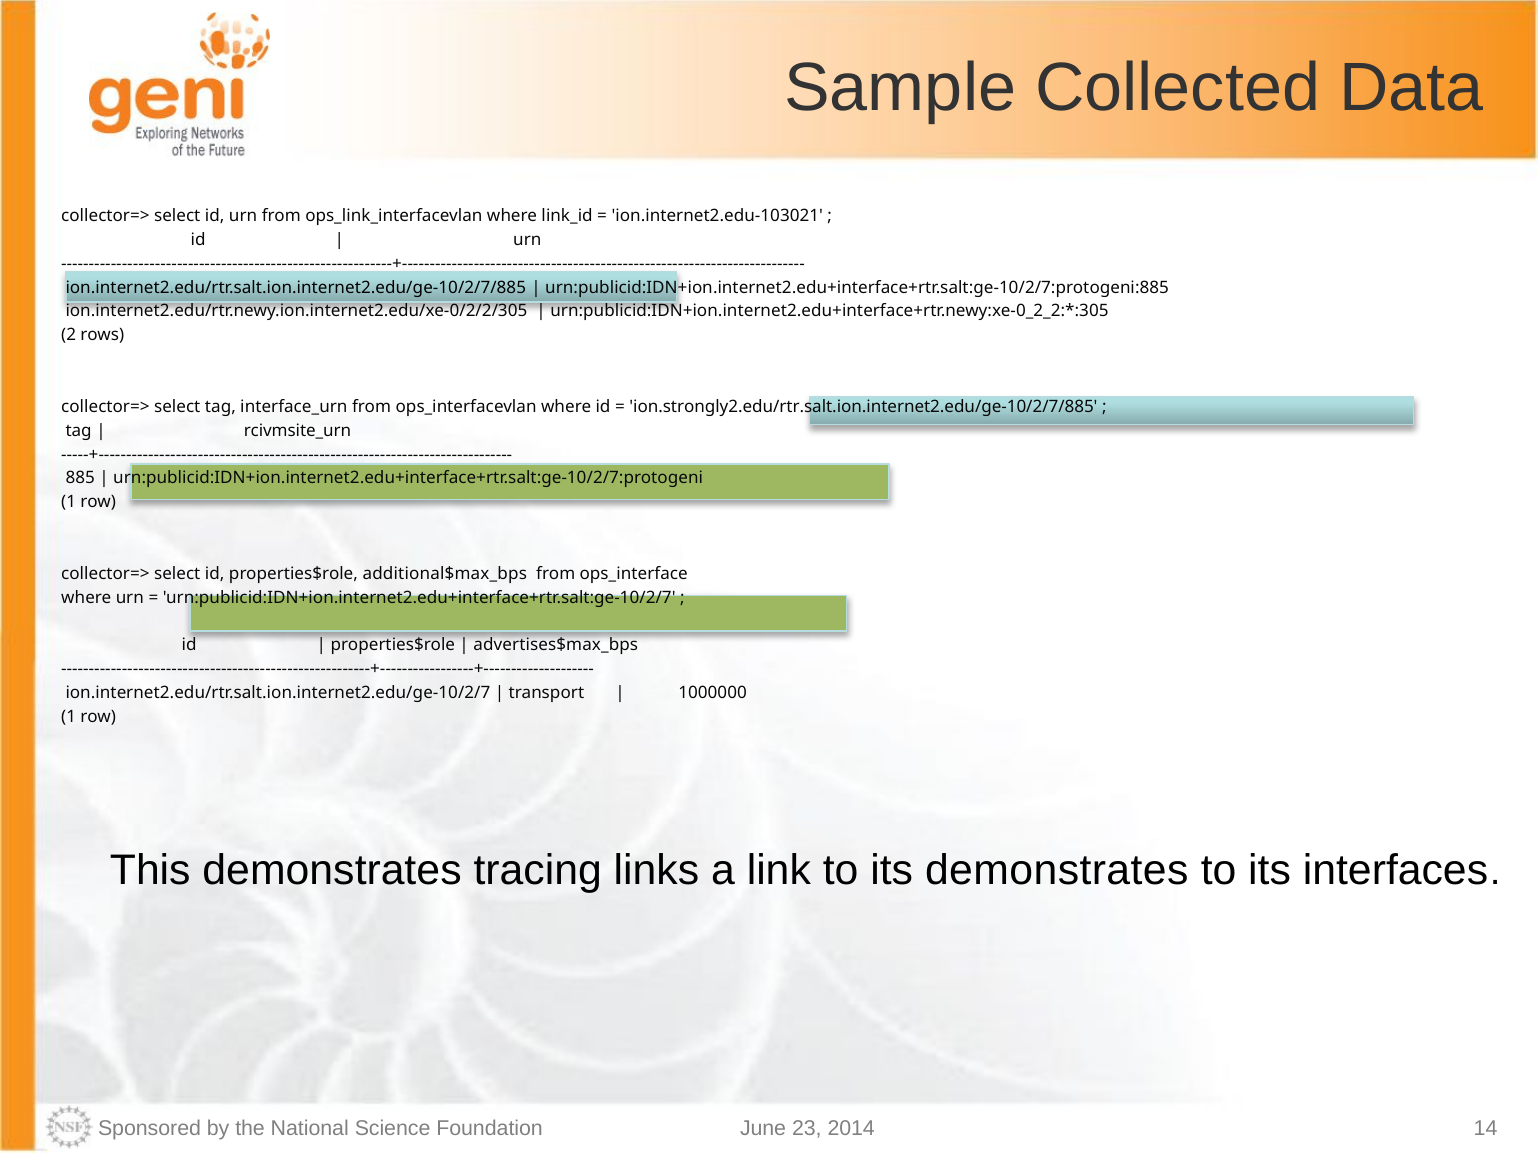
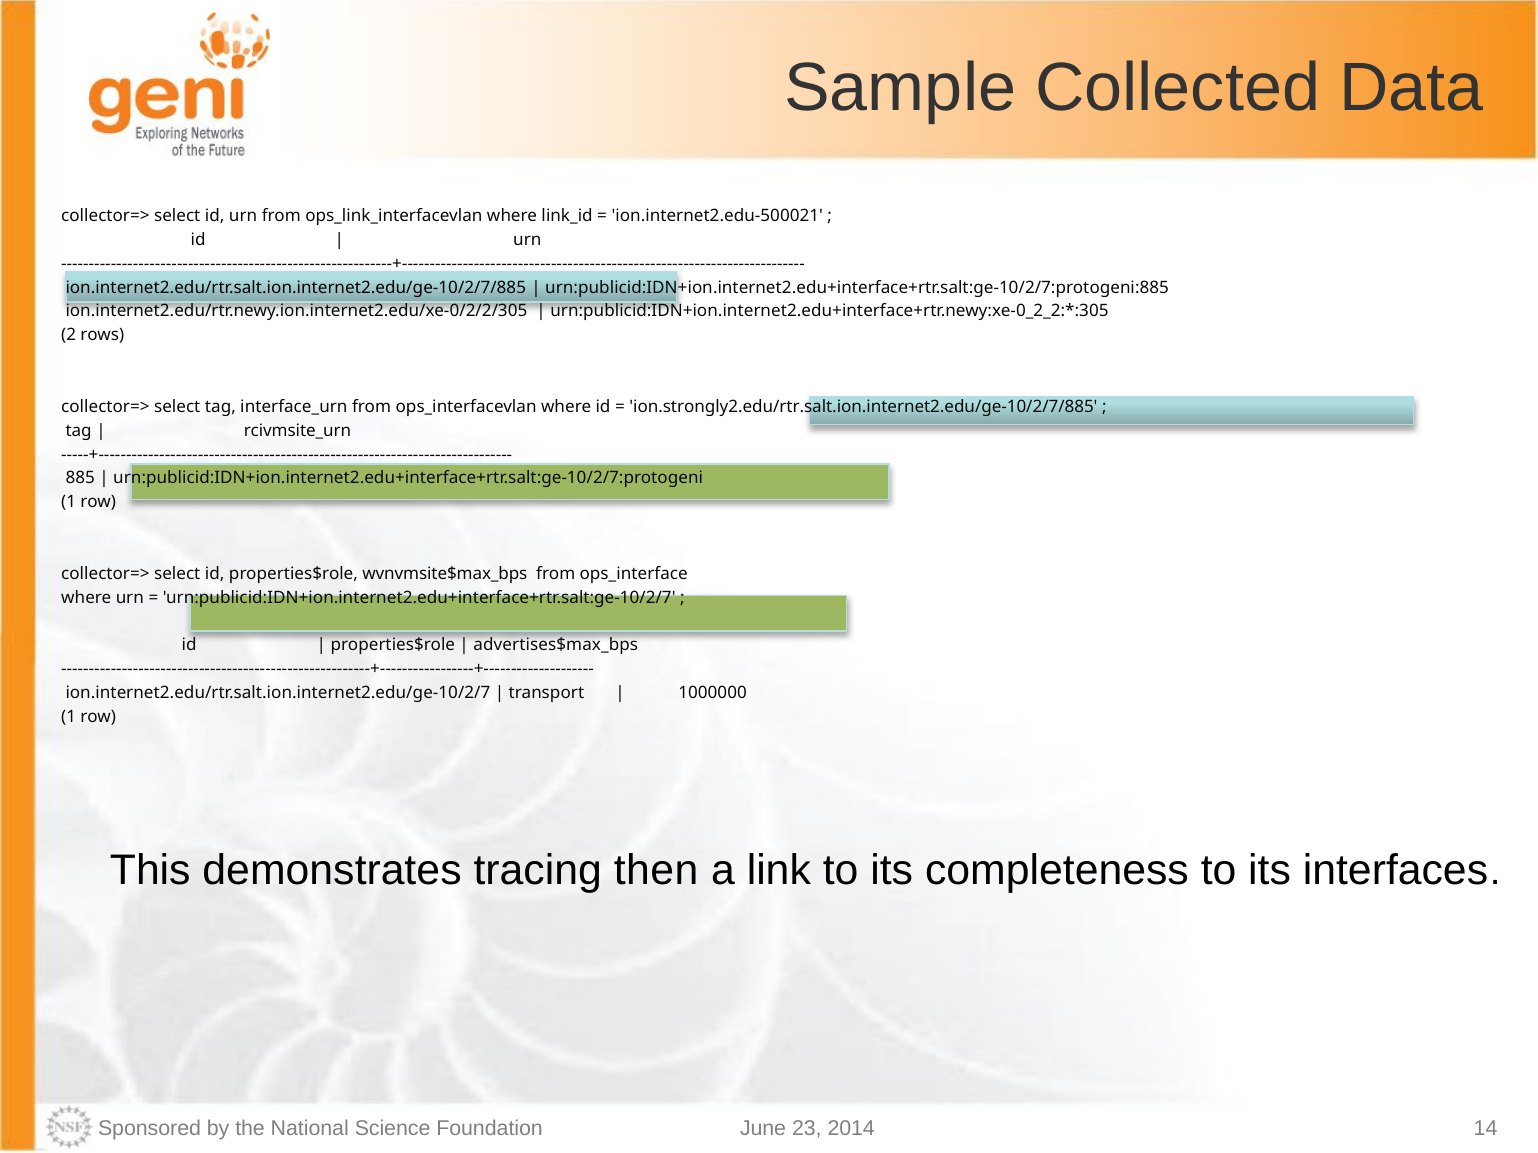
ion.internet2.edu-103021: ion.internet2.edu-103021 -> ion.internet2.edu-500021
additional$max_bps: additional$max_bps -> wvnvmsite$max_bps
links: links -> then
its demonstrates: demonstrates -> completeness
